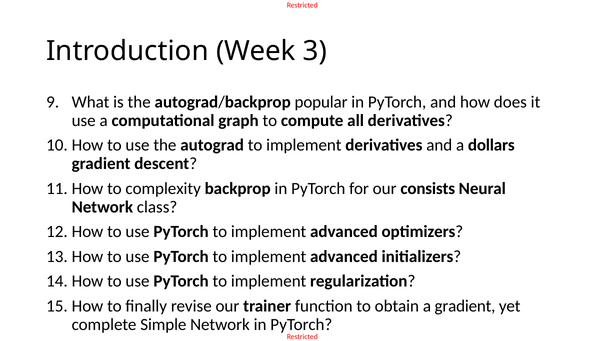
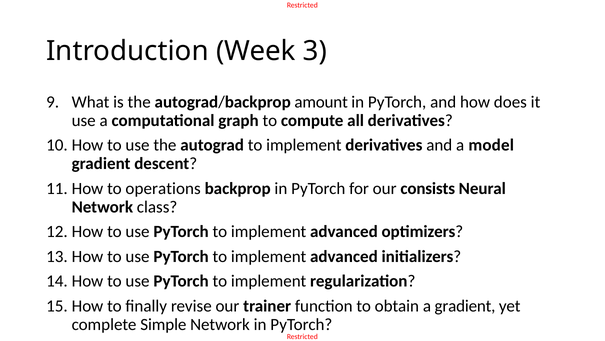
popular: popular -> amount
dollars: dollars -> model
complexity: complexity -> operations
